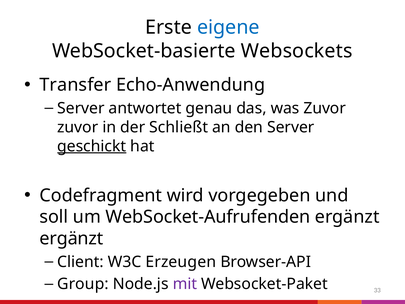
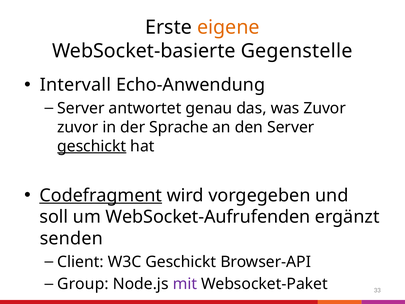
eigene colour: blue -> orange
Websockets: Websockets -> Gegenstelle
Transfer: Transfer -> Intervall
Schließt: Schließt -> Sprache
Codefragment underline: none -> present
ergänzt at (71, 238): ergänzt -> senden
W3C Erzeugen: Erzeugen -> Geschickt
